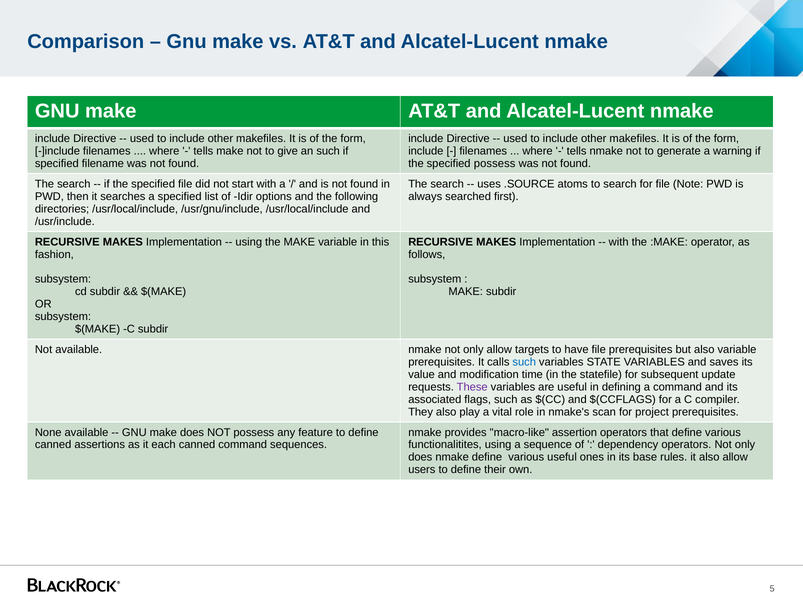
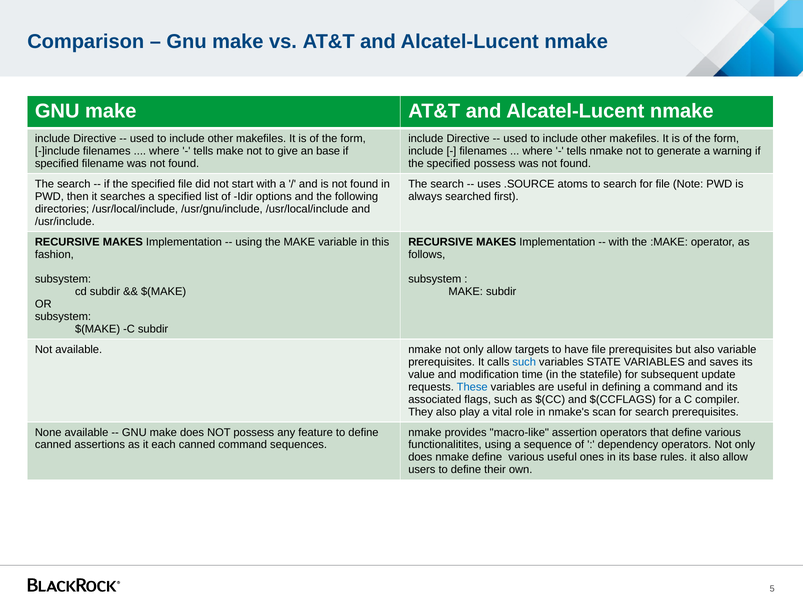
an such: such -> base
These colour: purple -> blue
for project: project -> search
